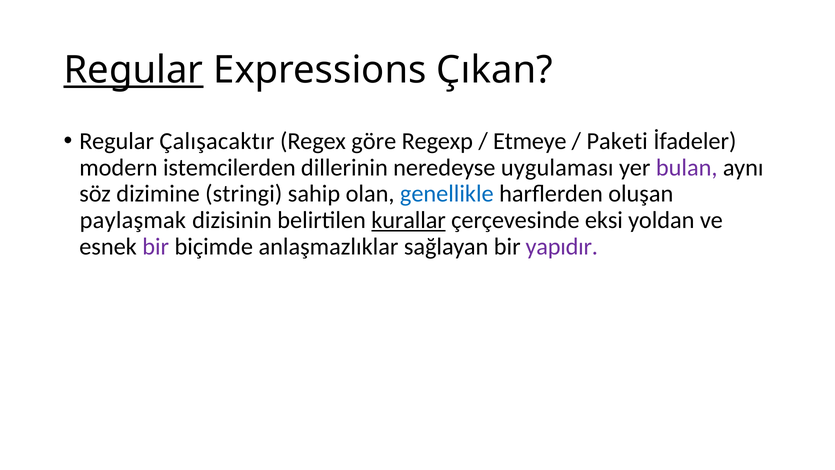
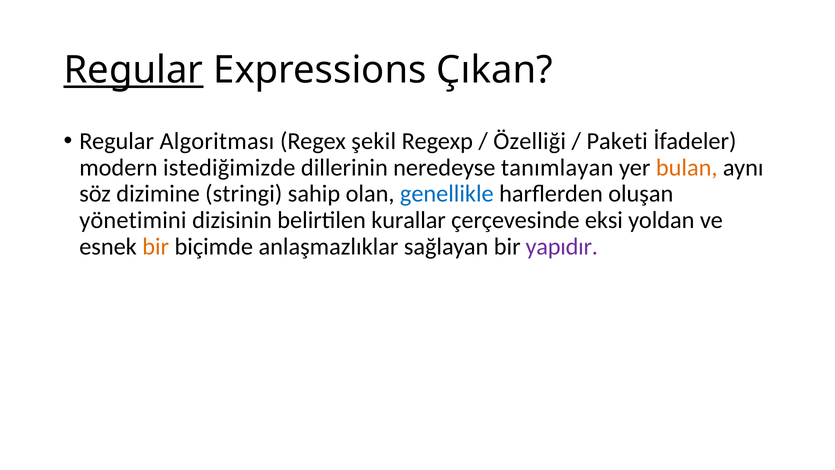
Çalışacaktır: Çalışacaktır -> Algoritması
göre: göre -> şekil
Etmeye: Etmeye -> Özelliği
istemcilerden: istemcilerden -> istediğimizde
uygulaması: uygulaması -> tanımlayan
bulan colour: purple -> orange
paylaşmak: paylaşmak -> yönetimini
kurallar underline: present -> none
bir at (156, 246) colour: purple -> orange
